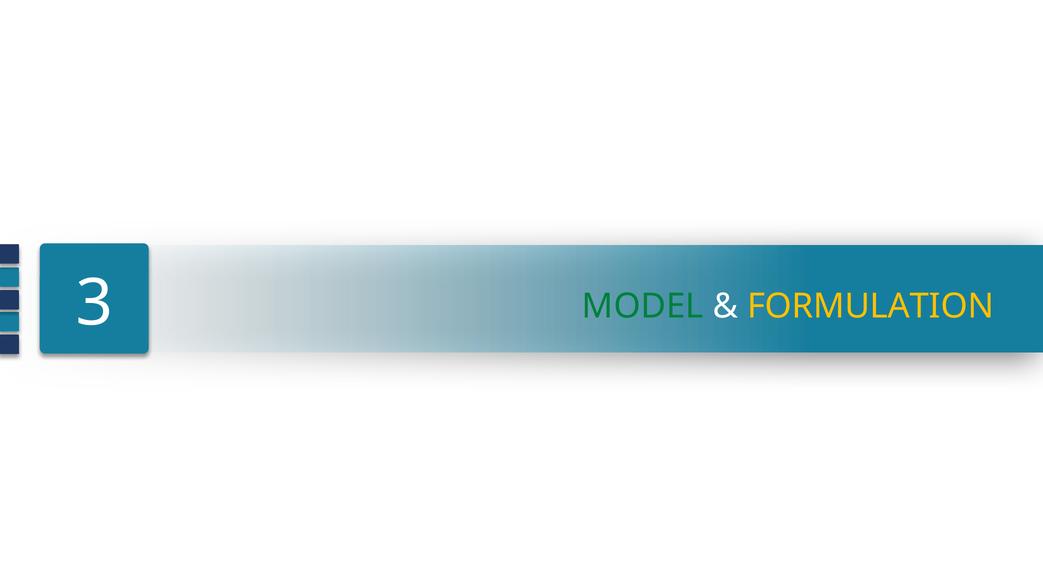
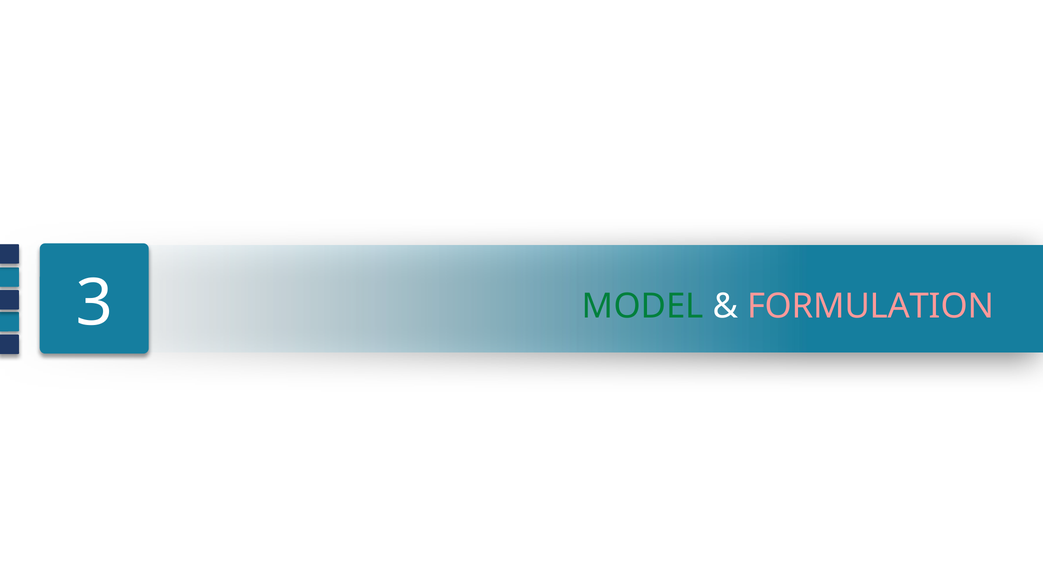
FORMULATION colour: yellow -> pink
